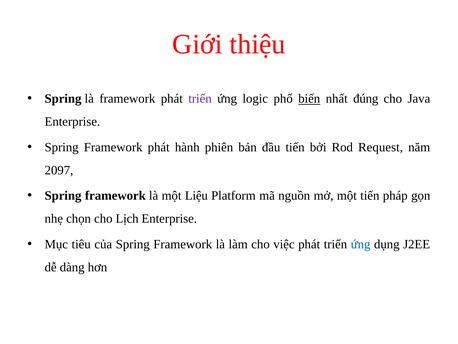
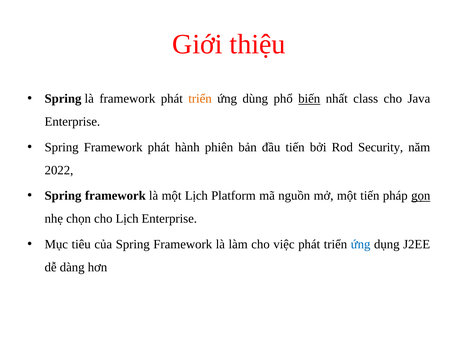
triển at (200, 99) colour: purple -> orange
logic: logic -> dùng
đúng: đúng -> class
Request: Request -> Security
2097: 2097 -> 2022
một Liệu: Liệu -> Lịch
gọn underline: none -> present
